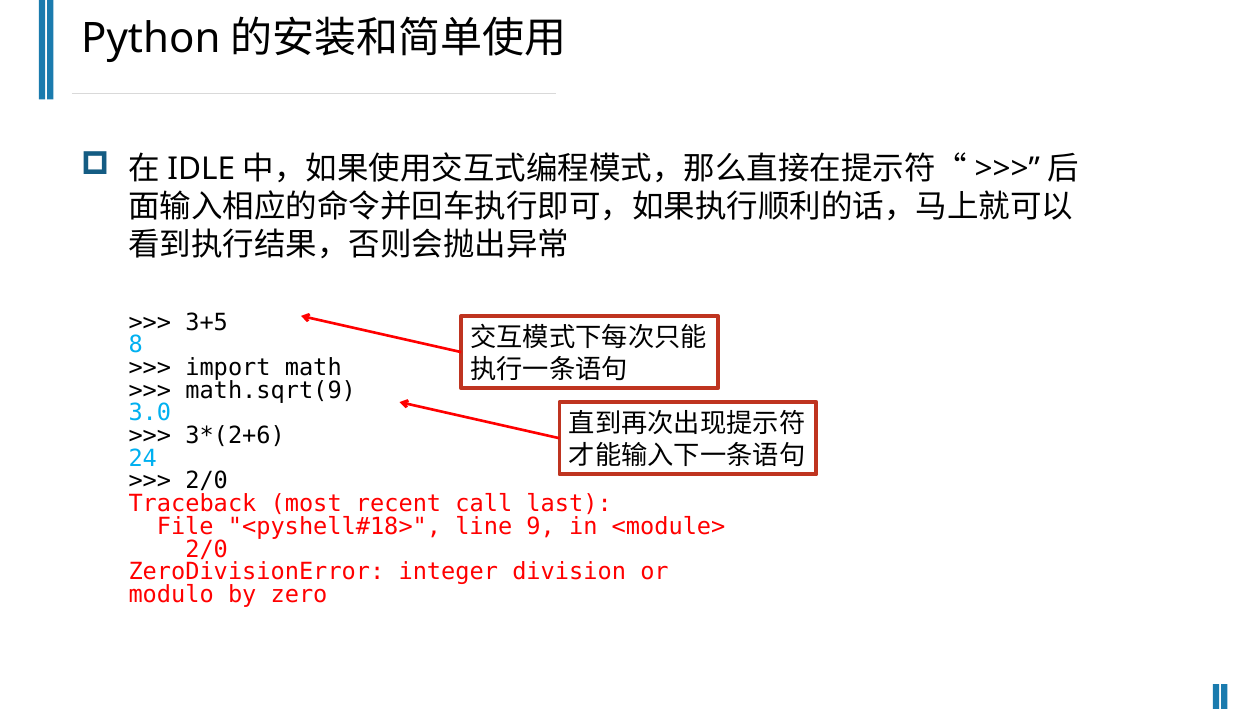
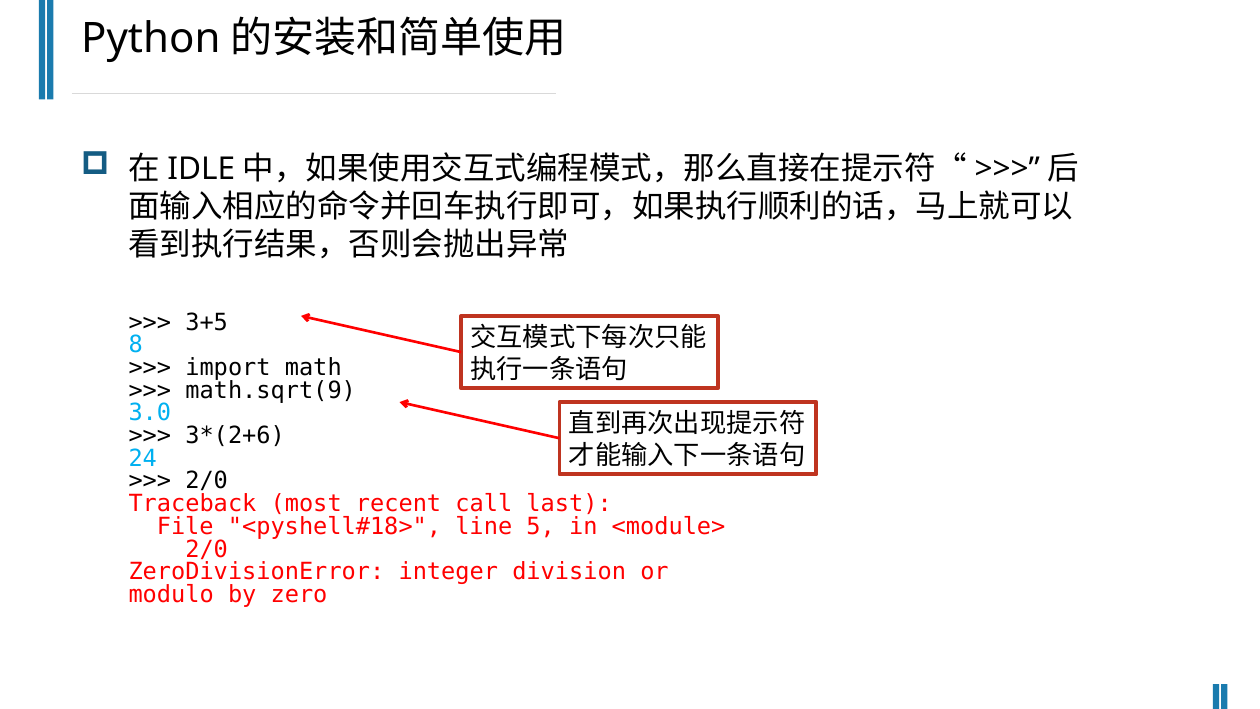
9: 9 -> 5
